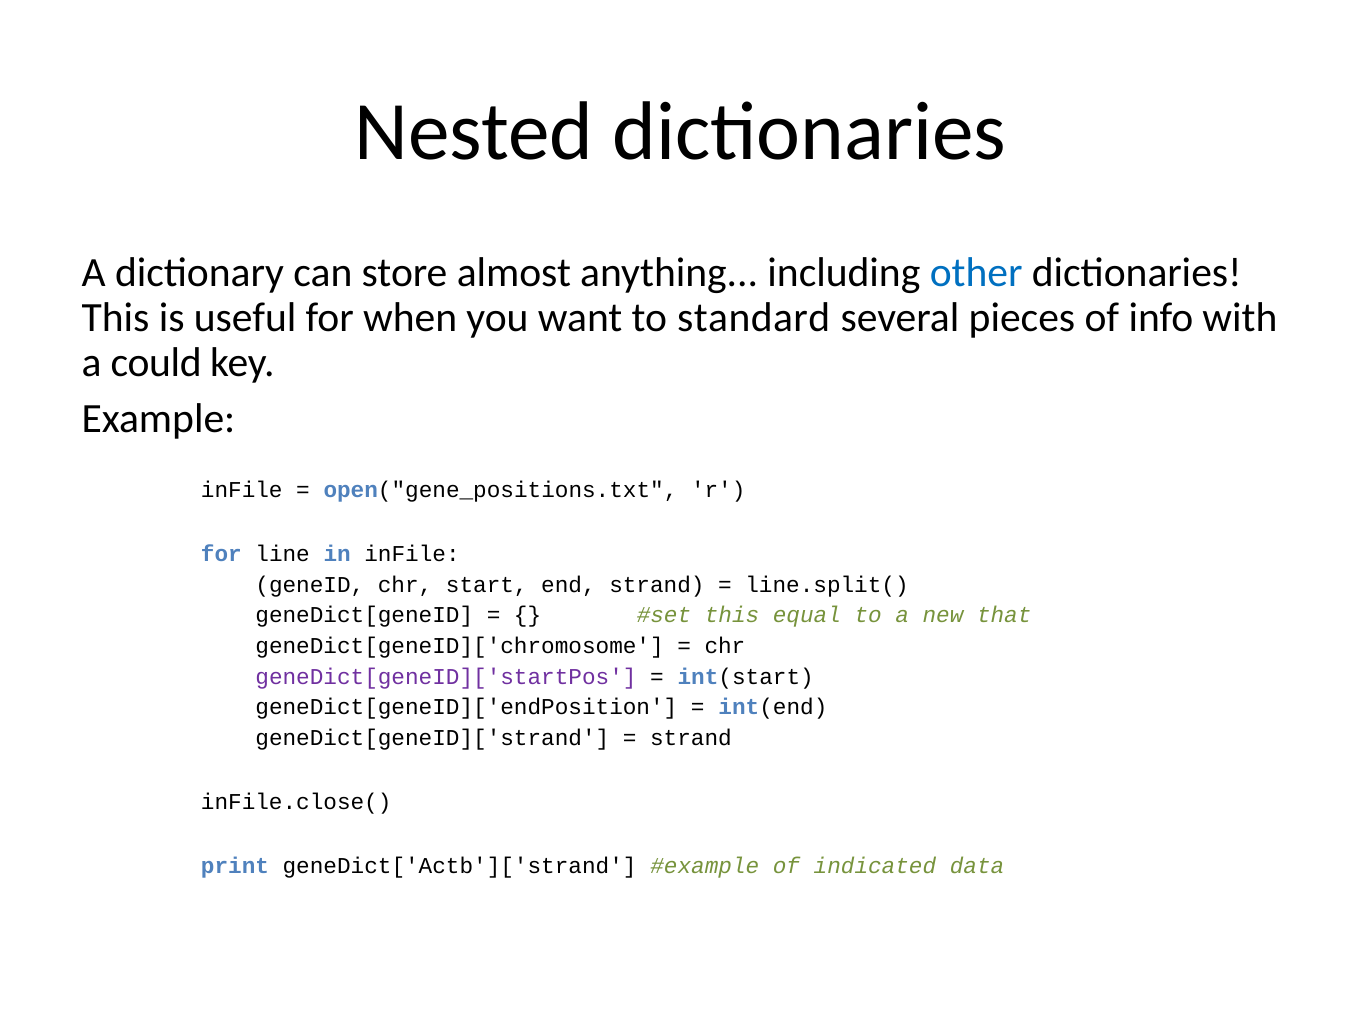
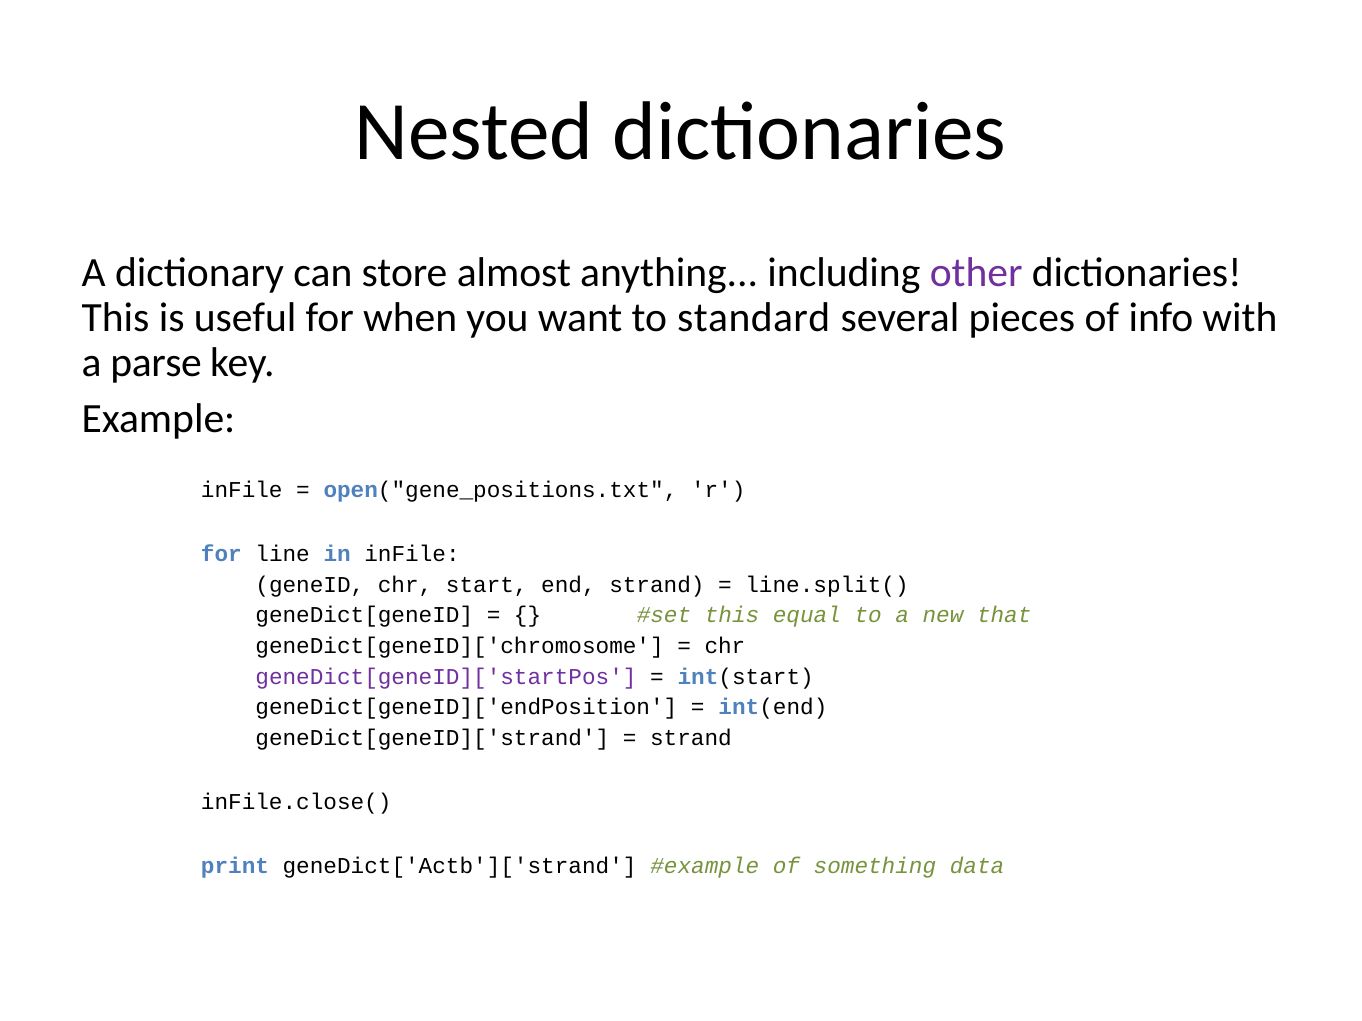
other colour: blue -> purple
could: could -> parse
indicated: indicated -> something
